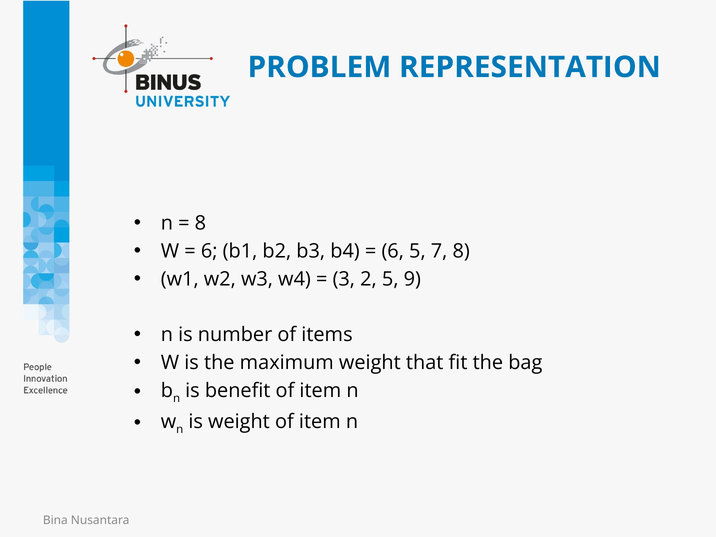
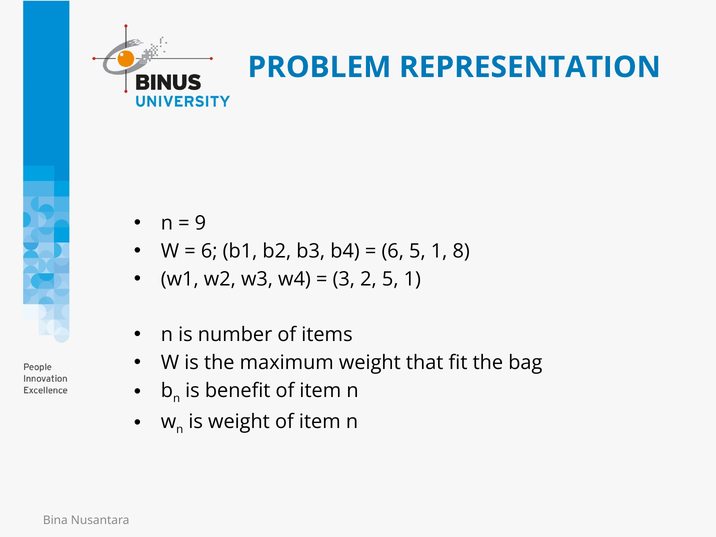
8 at (200, 223): 8 -> 9
6 5 7: 7 -> 1
2 5 9: 9 -> 1
